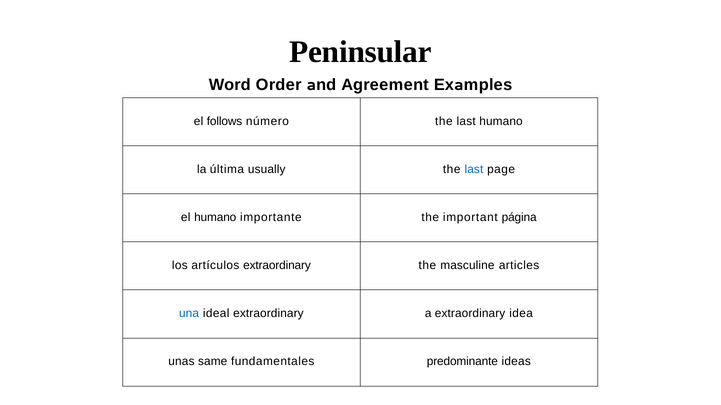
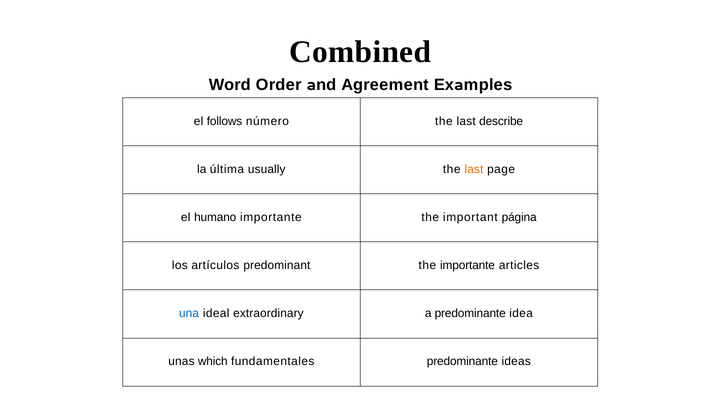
Peninsular: Peninsular -> Combined
last humano: humano -> describe
last at (474, 170) colour: blue -> orange
artículos extraordinary: extraordinary -> predominant
the masculine: masculine -> importante
a extraordinary: extraordinary -> predominante
same: same -> which
